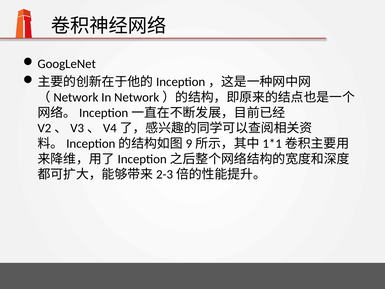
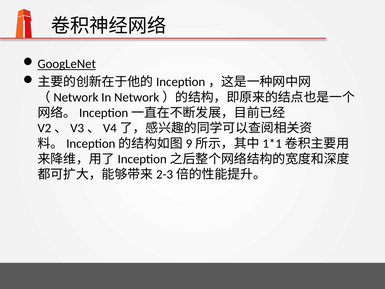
GoogLeNet underline: none -> present
